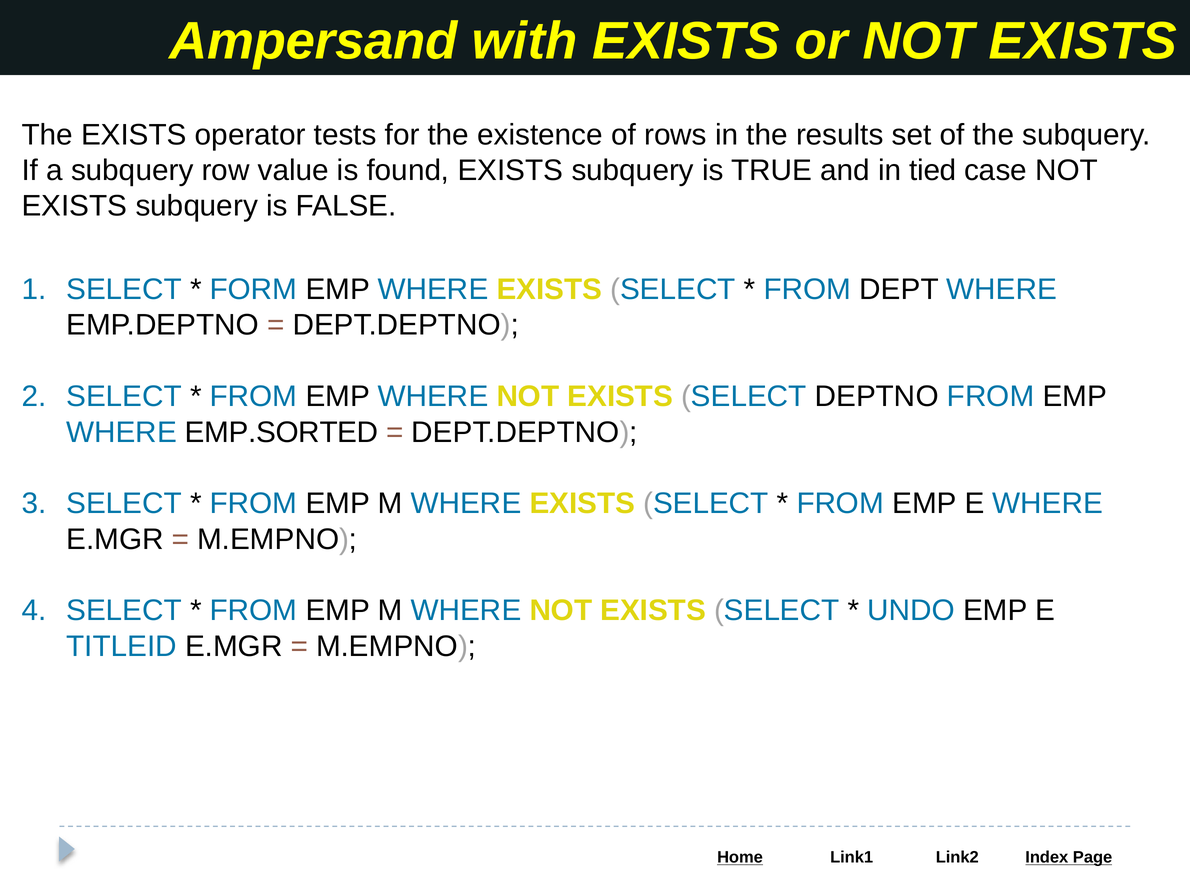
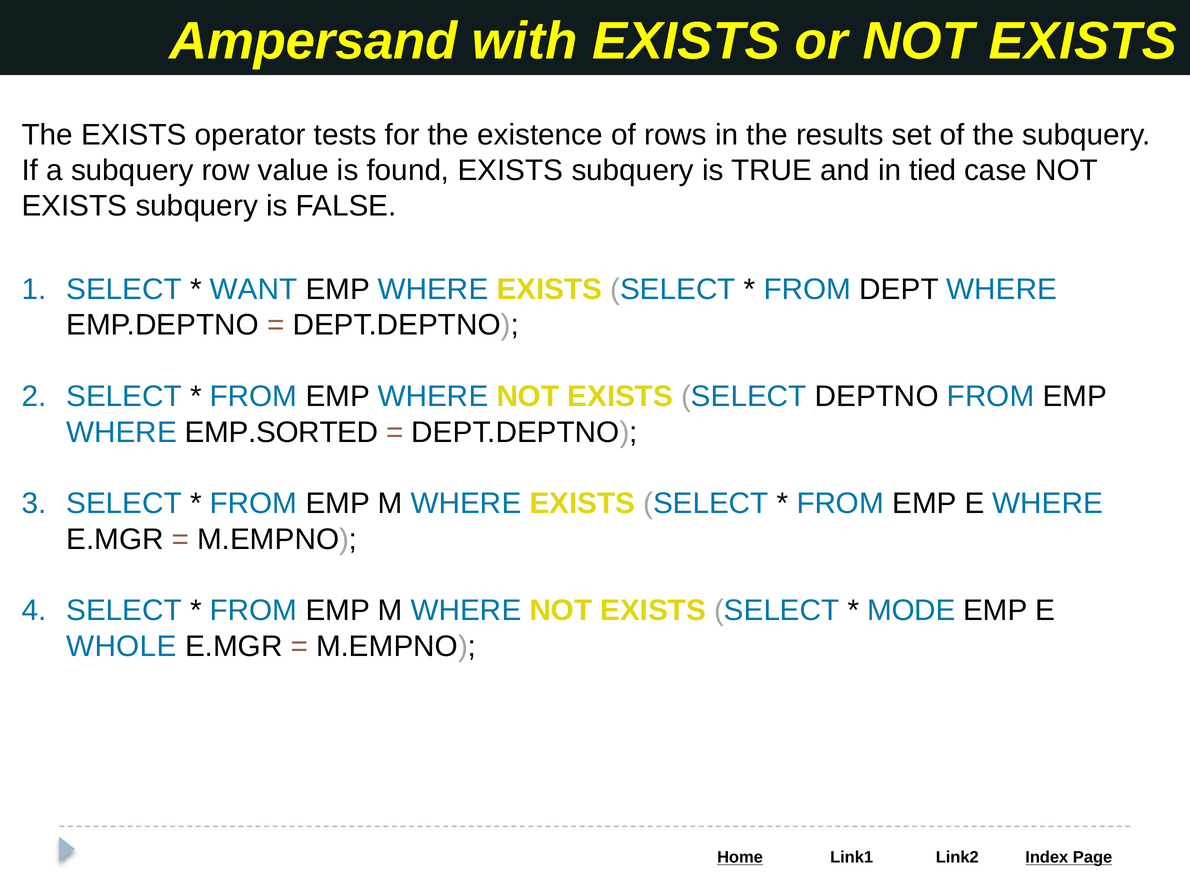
FORM: FORM -> WANT
UNDO: UNDO -> MODE
TITLEID: TITLEID -> WHOLE
